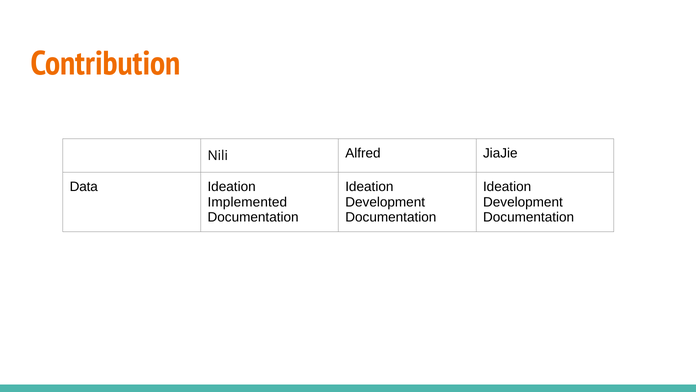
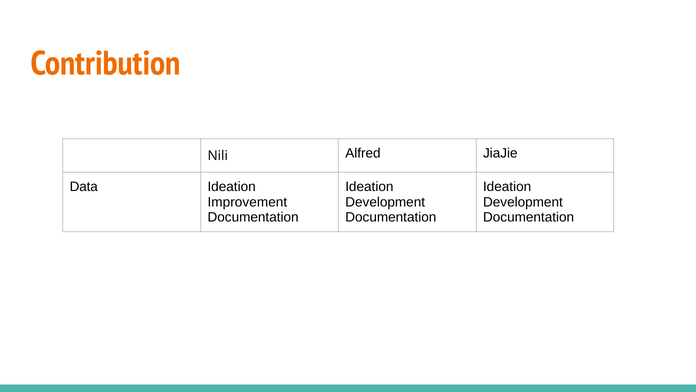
Implemented: Implemented -> Improvement
